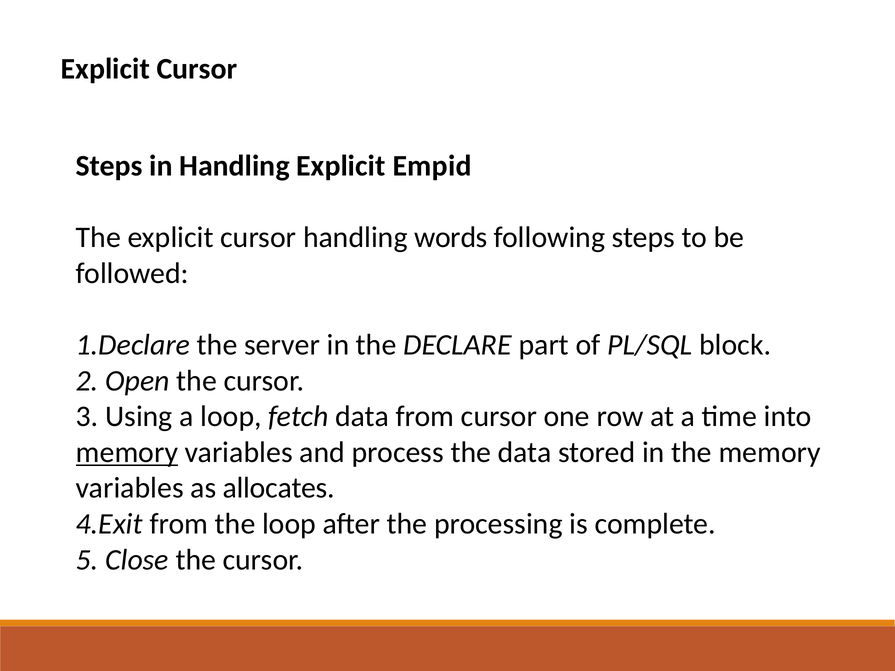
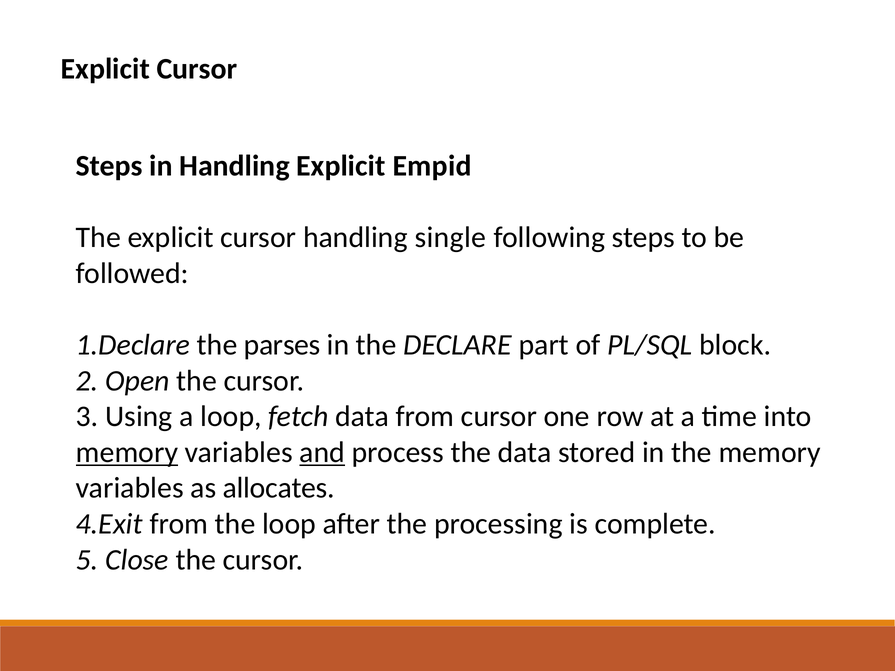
words: words -> single
server: server -> parses
and underline: none -> present
